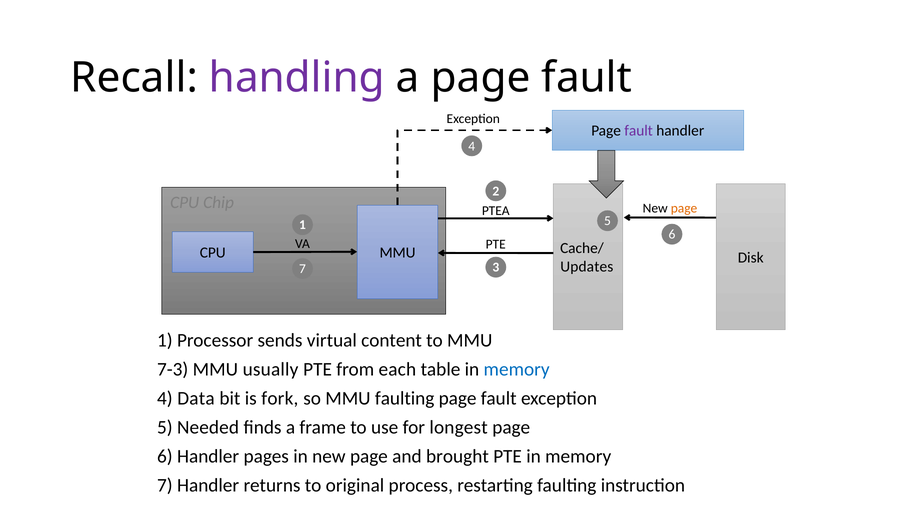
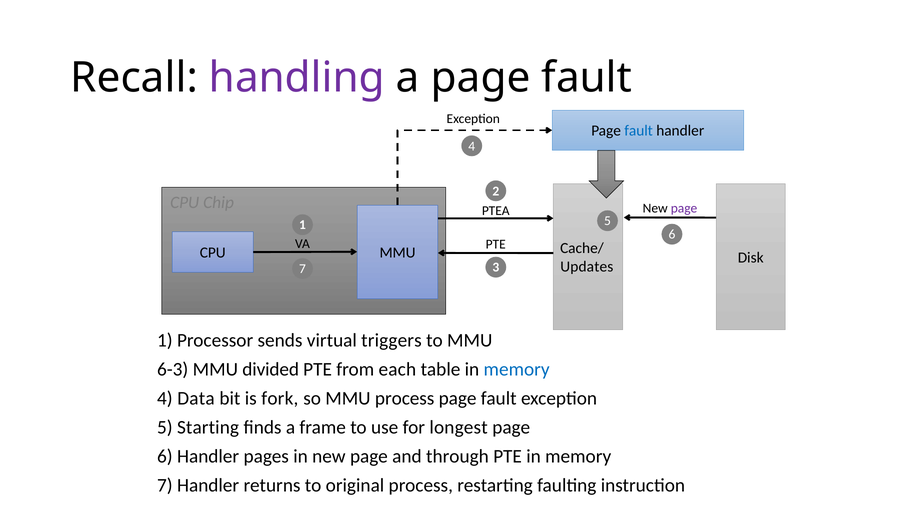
fault at (639, 131) colour: purple -> blue
page at (684, 208) colour: orange -> purple
content: content -> triggers
7-3: 7-3 -> 6-3
usually: usually -> divided
MMU faulting: faulting -> process
Needed: Needed -> Starting
brought: brought -> through
